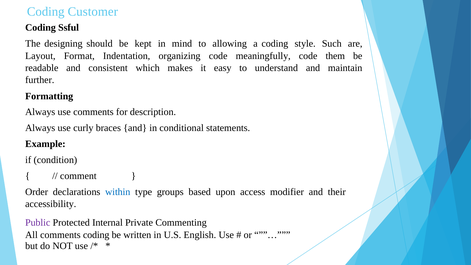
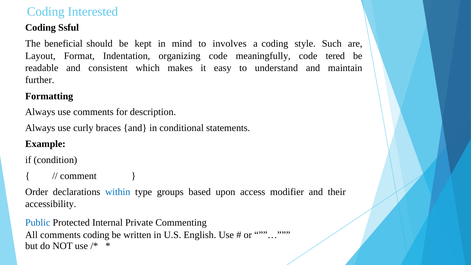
Customer: Customer -> Interested
designing: designing -> beneficial
allowing: allowing -> involves
them: them -> tered
Public colour: purple -> blue
